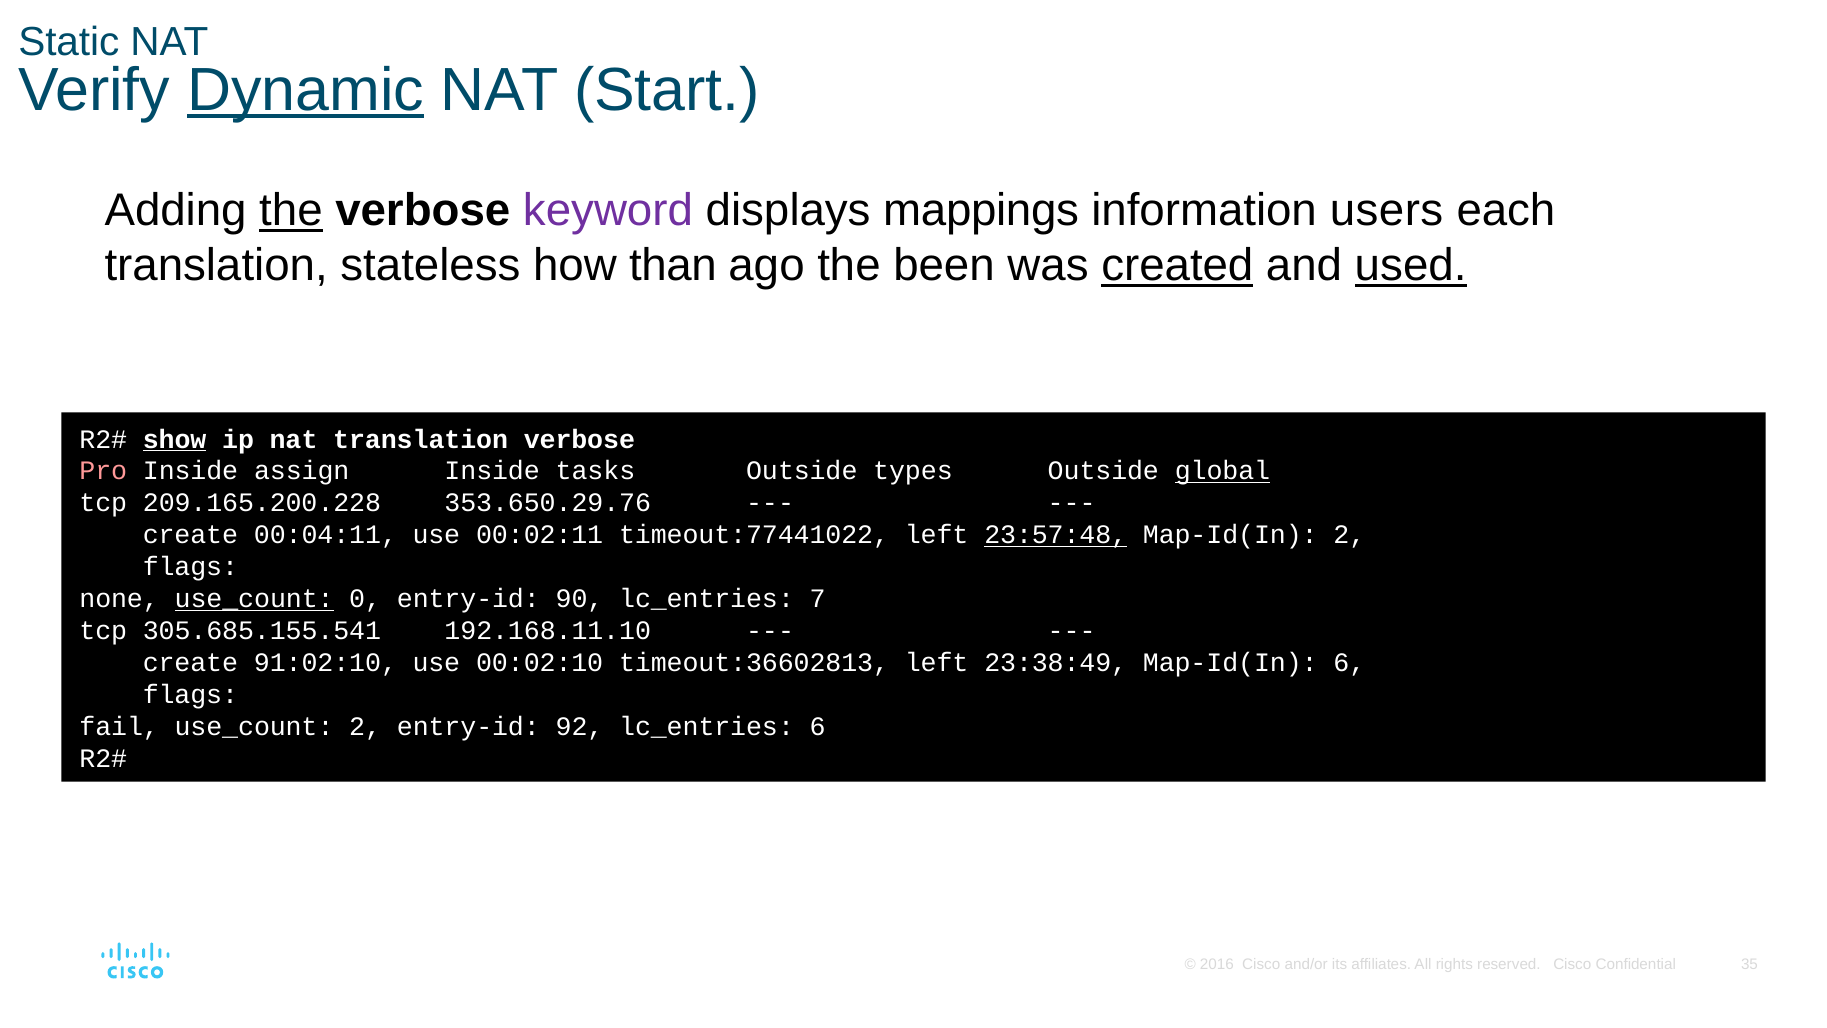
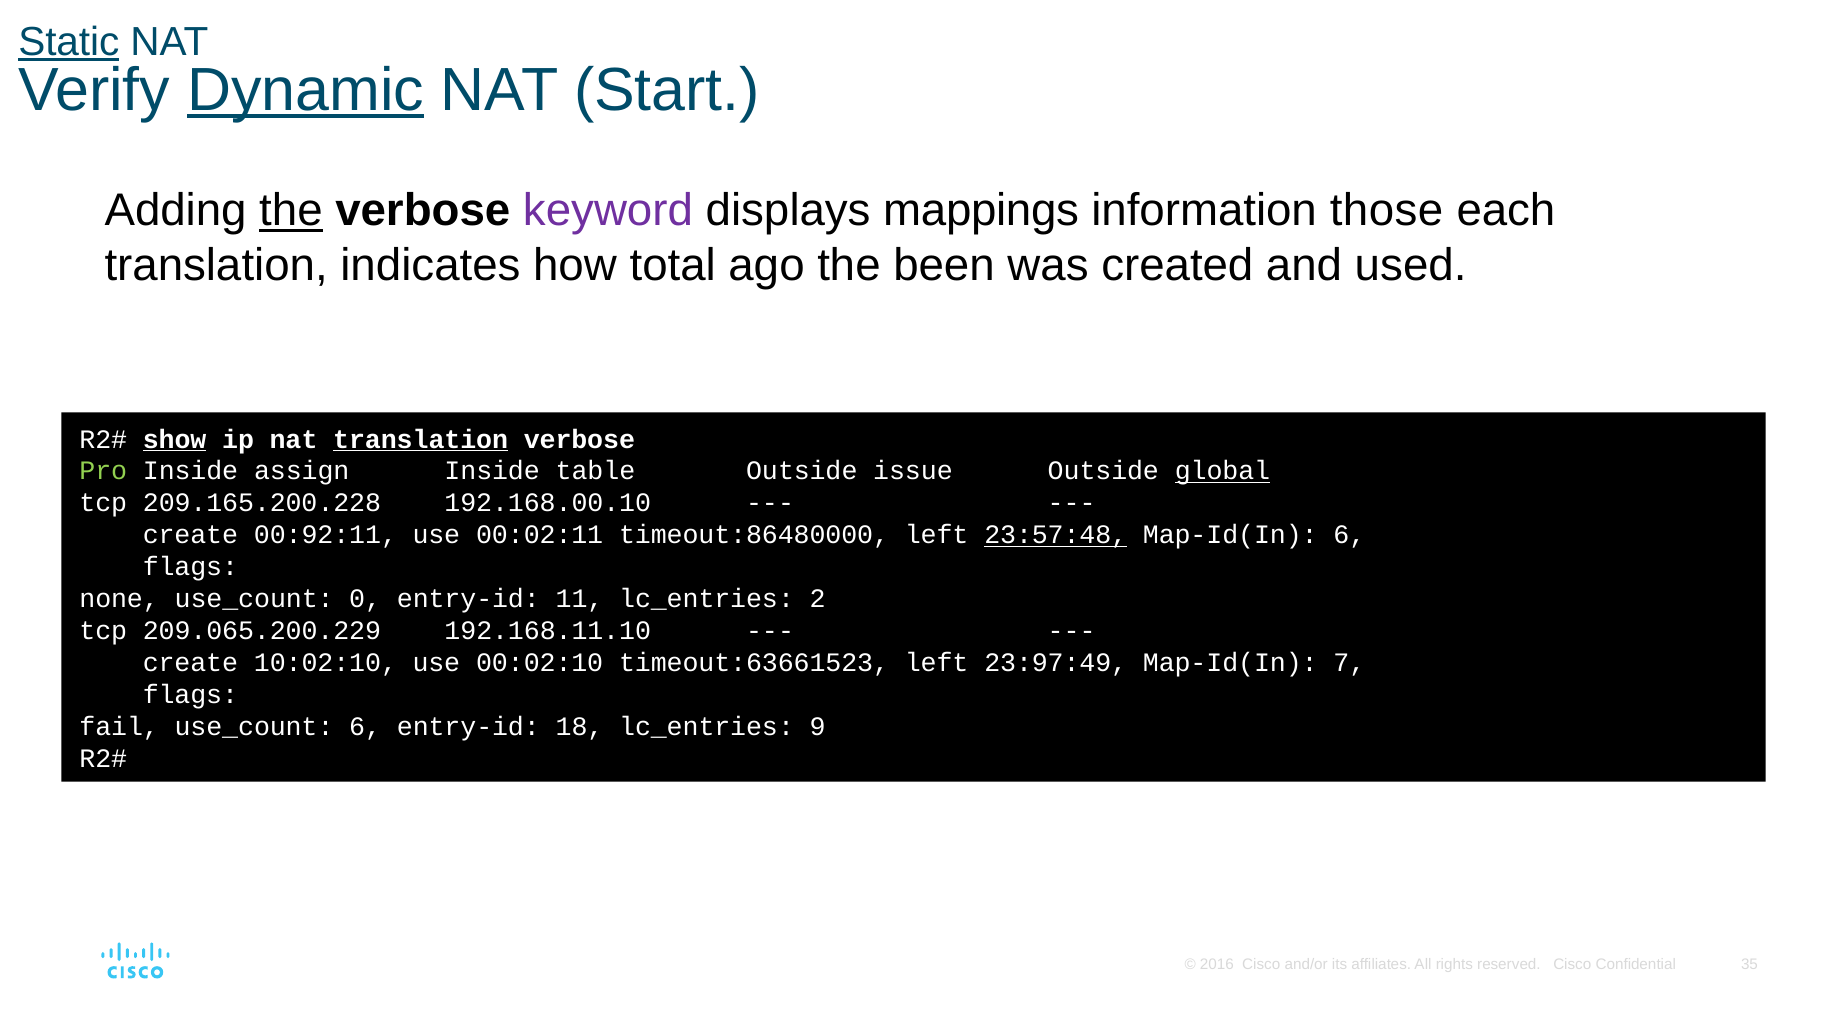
Static underline: none -> present
users: users -> those
stateless: stateless -> indicates
than: than -> total
created underline: present -> none
used underline: present -> none
translation at (421, 439) underline: none -> present
Pro colour: pink -> light green
tasks: tasks -> table
types: types -> issue
353.650.29.76: 353.650.29.76 -> 192.168.00.10
00:04:11: 00:04:11 -> 00:92:11
timeout:77441022: timeout:77441022 -> timeout:86480000
Map-Id(In 2: 2 -> 6
use_count at (254, 599) underline: present -> none
90: 90 -> 11
7: 7 -> 2
305.685.155.541: 305.685.155.541 -> 209.065.200.229
91:02:10: 91:02:10 -> 10:02:10
timeout:36602813: timeout:36602813 -> timeout:63661523
23:38:49: 23:38:49 -> 23:97:49
Map-Id(In 6: 6 -> 7
use_count 2: 2 -> 6
92: 92 -> 18
lc_entries 6: 6 -> 9
